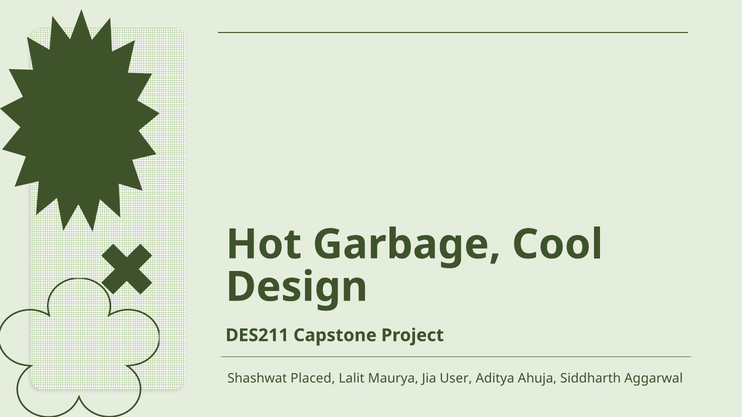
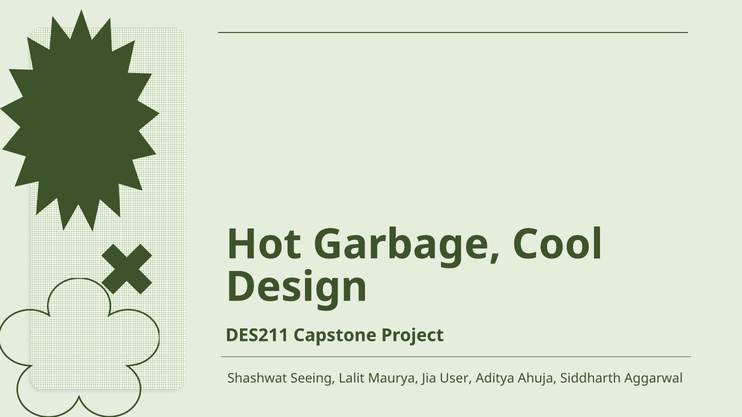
Placed: Placed -> Seeing
